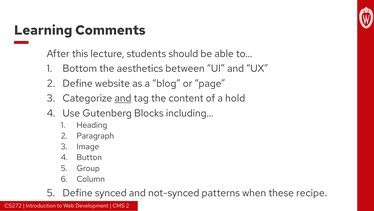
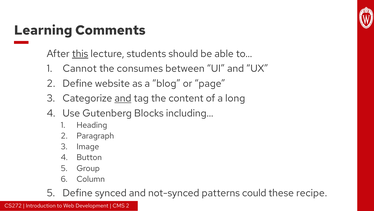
this underline: none -> present
Bottom: Bottom -> Cannot
aesthetics: aesthetics -> consumes
hold: hold -> long
when: when -> could
